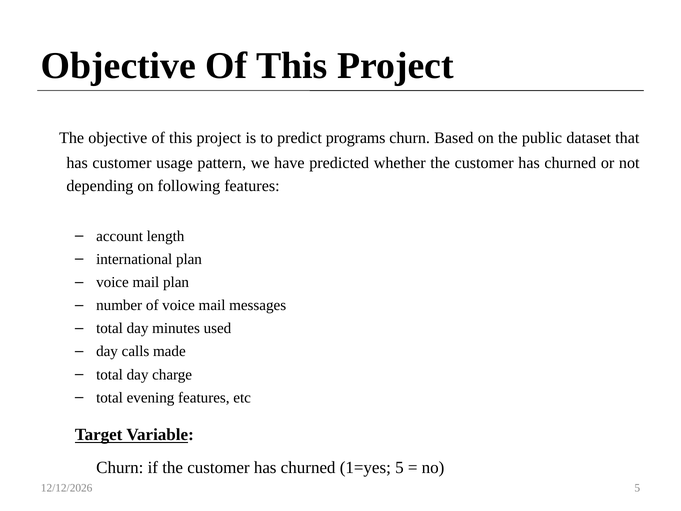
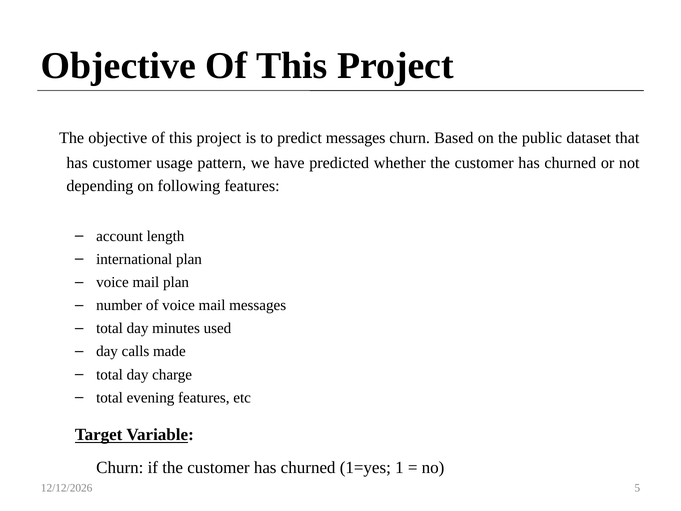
predict programs: programs -> messages
1=yes 5: 5 -> 1
